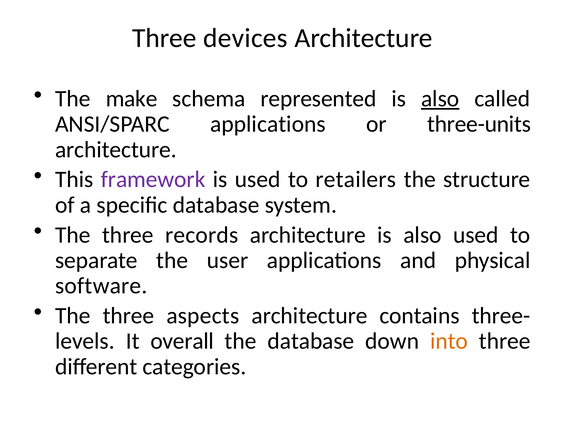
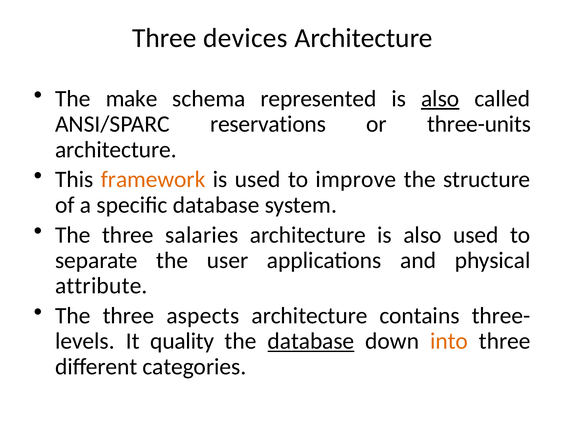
ANSI/SPARC applications: applications -> reservations
framework colour: purple -> orange
retailers: retailers -> improve
records: records -> salaries
software: software -> attribute
overall: overall -> quality
database at (311, 341) underline: none -> present
